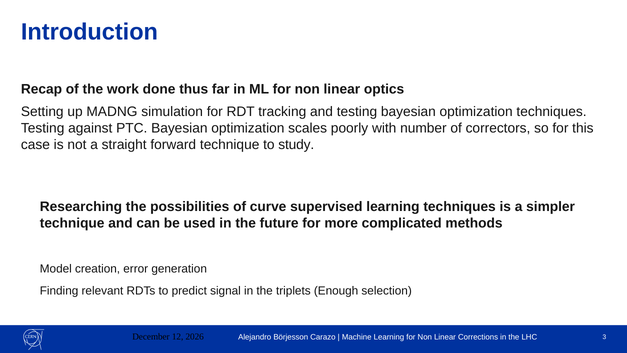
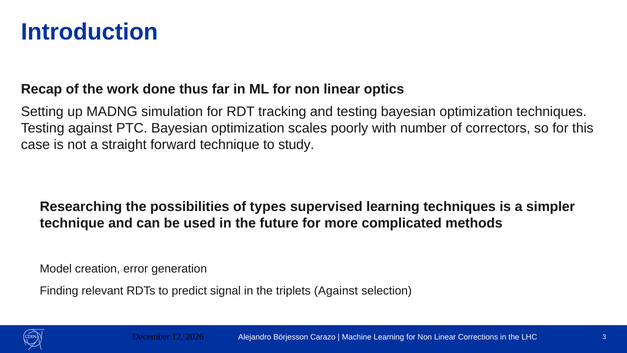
curve: curve -> types
triplets Enough: Enough -> Against
